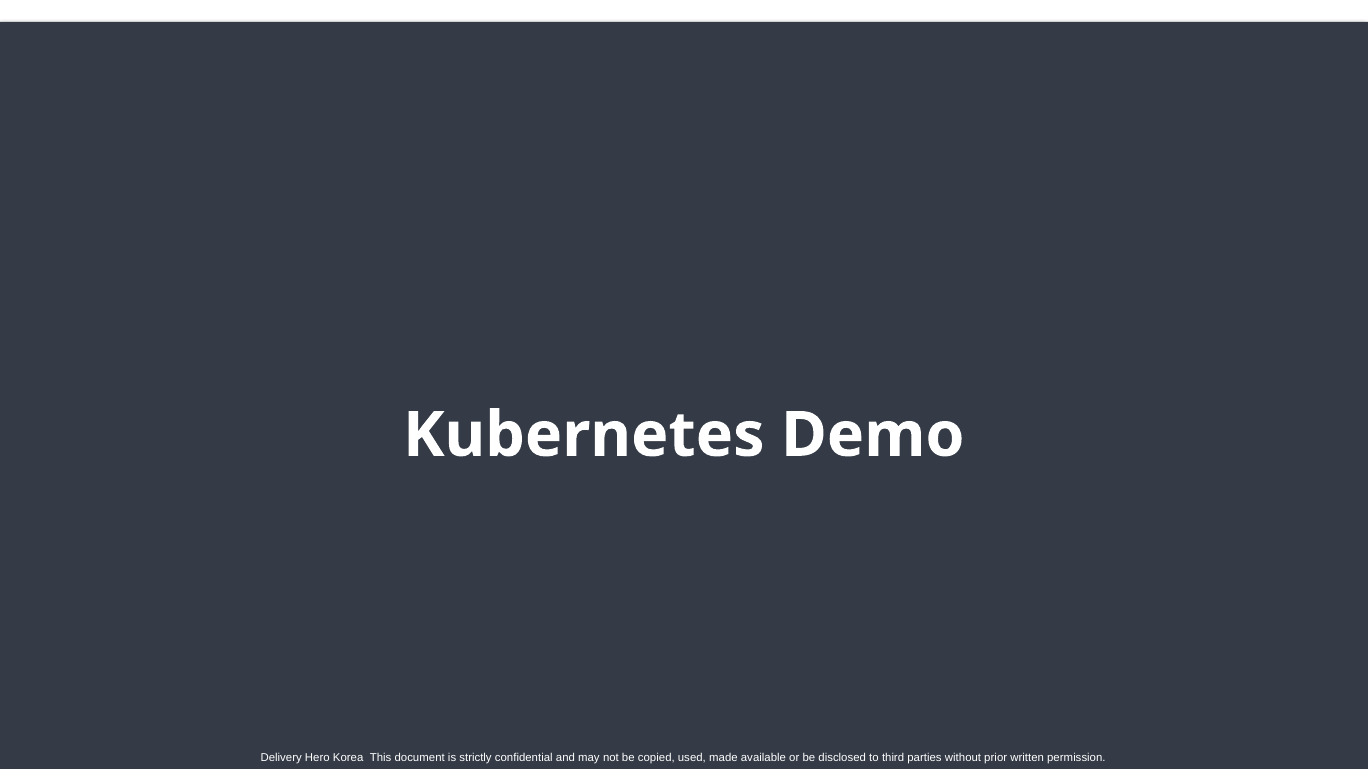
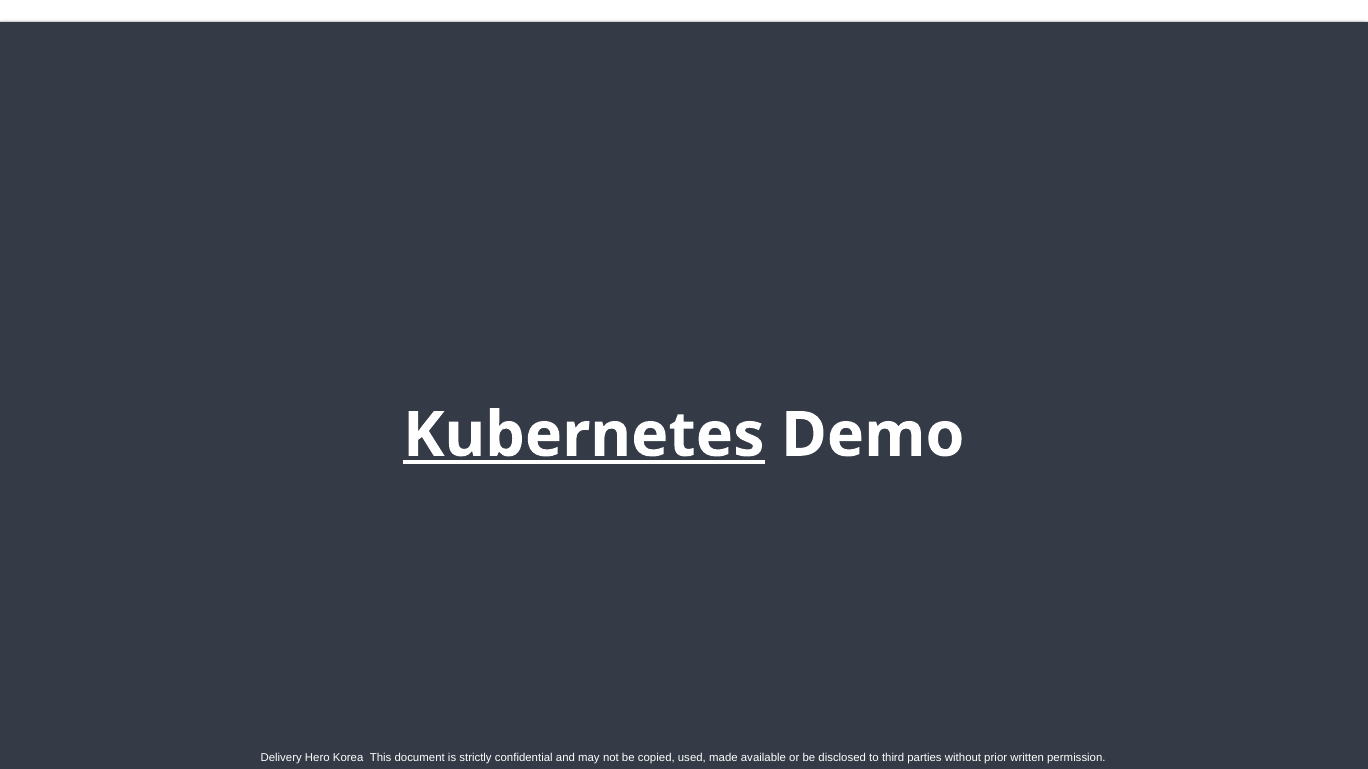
Kubernetes underline: none -> present
